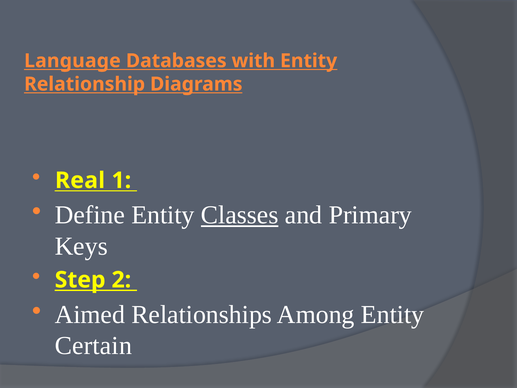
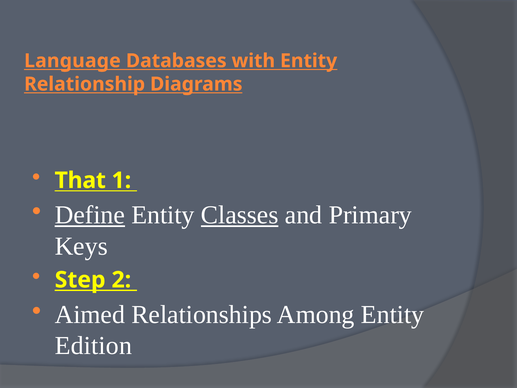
Real: Real -> That
Define underline: none -> present
Certain: Certain -> Edition
